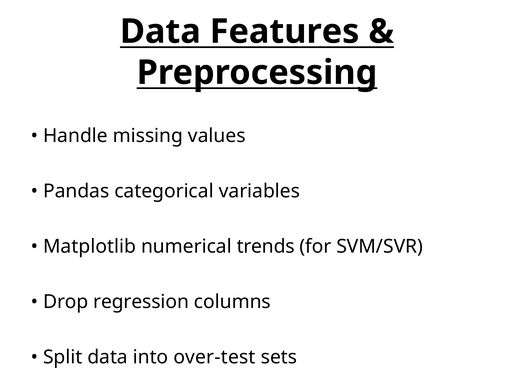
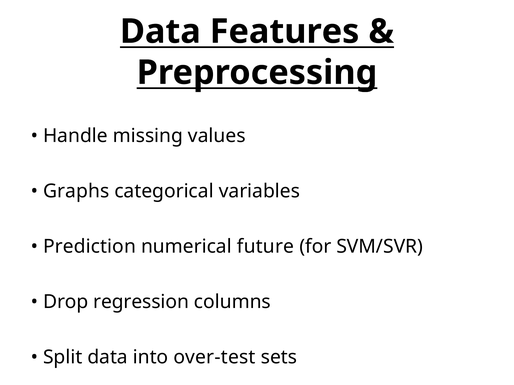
Pandas: Pandas -> Graphs
Matplotlib: Matplotlib -> Prediction
trends: trends -> future
